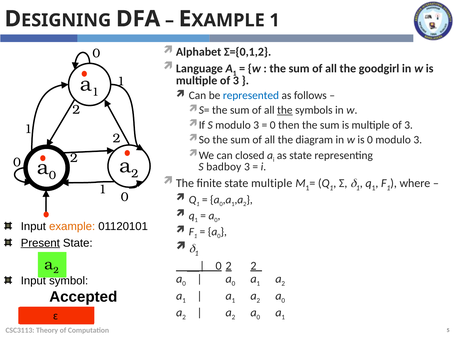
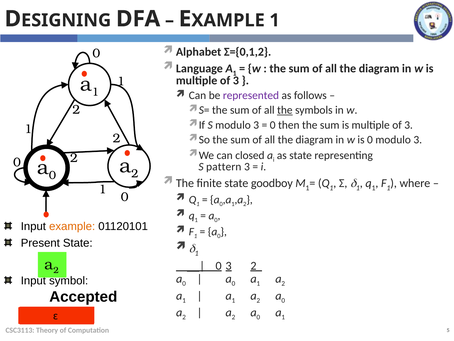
goodgirl at (379, 68): goodgirl -> diagram
represented colour: blue -> purple
badboy: badboy -> pattern
state multiple: multiple -> goodboy
Present underline: present -> none
0 2: 2 -> 3
